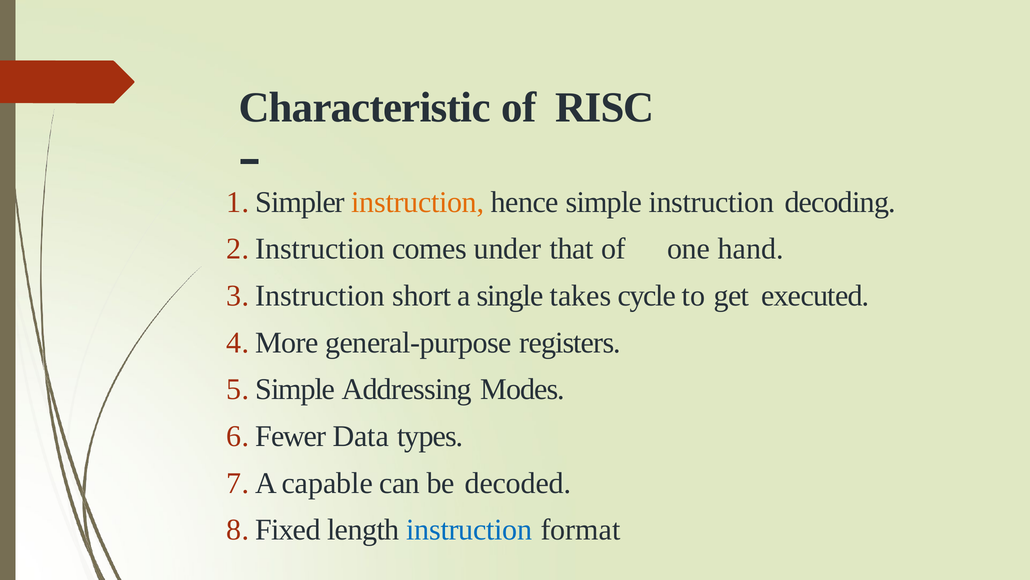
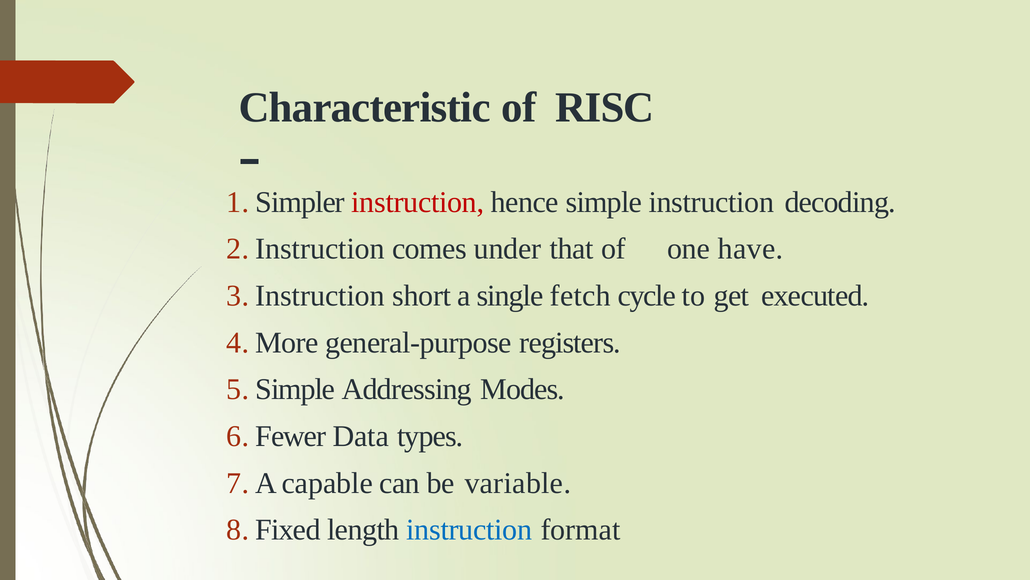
instruction at (418, 202) colour: orange -> red
hand: hand -> have
takes: takes -> fetch
decoded: decoded -> variable
